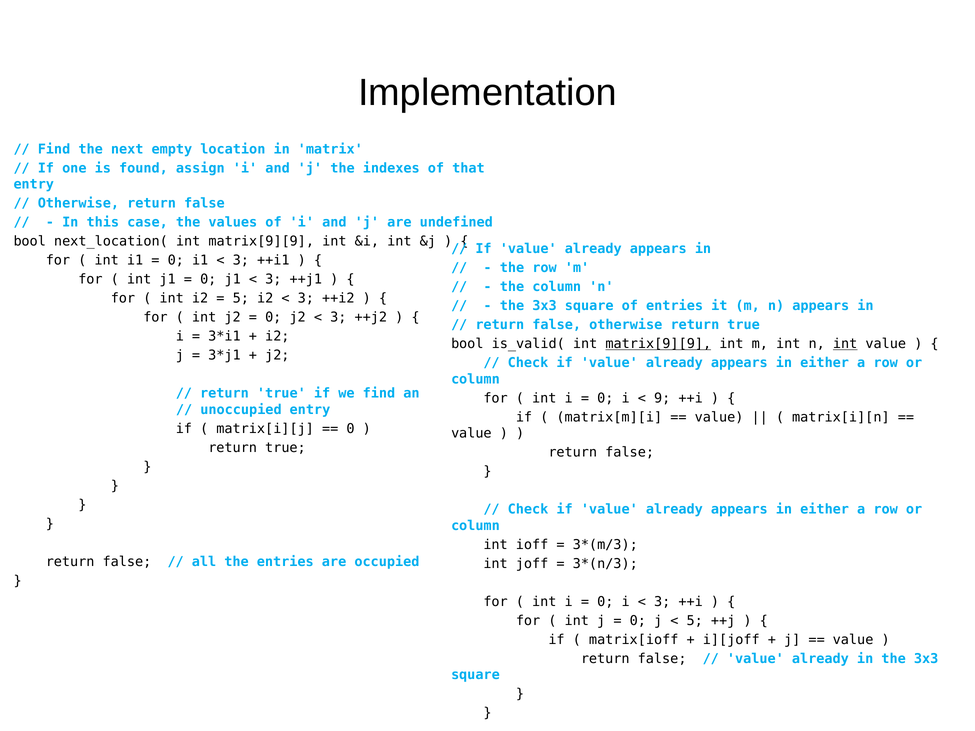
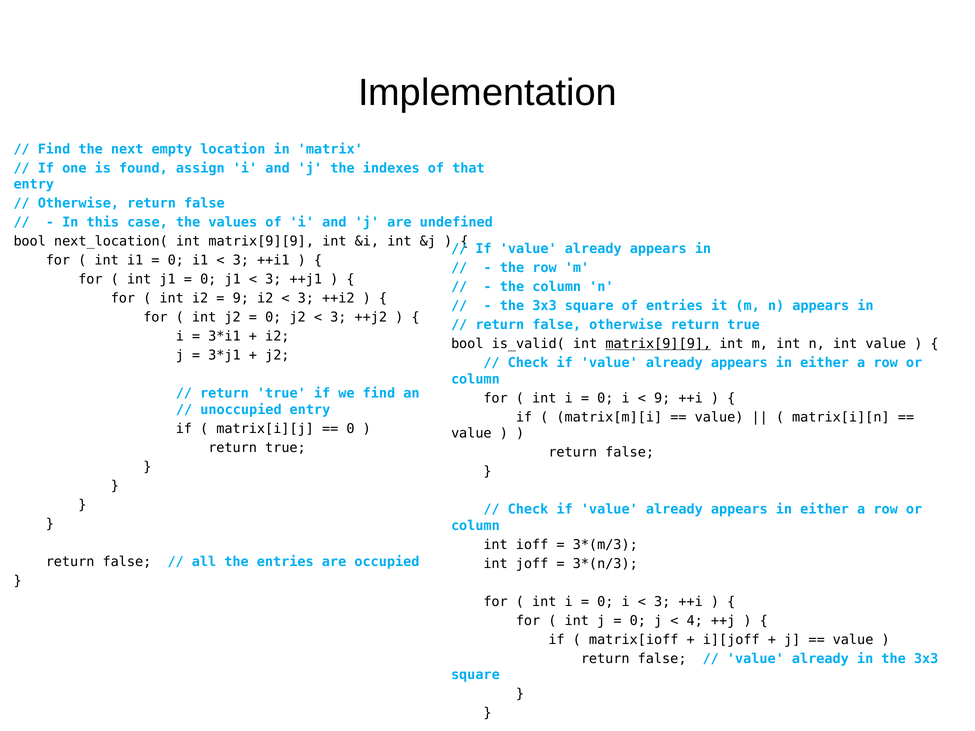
5 at (241, 299): 5 -> 9
int at (845, 344) underline: present -> none
5 at (695, 621): 5 -> 4
